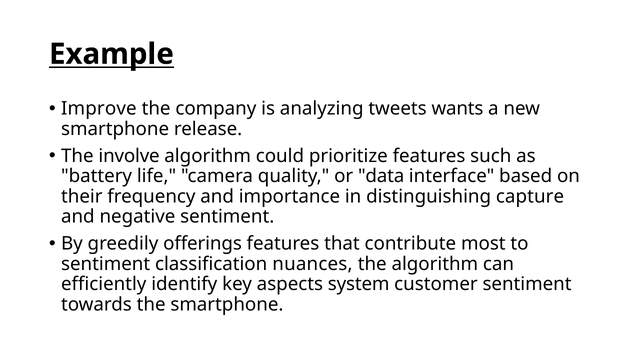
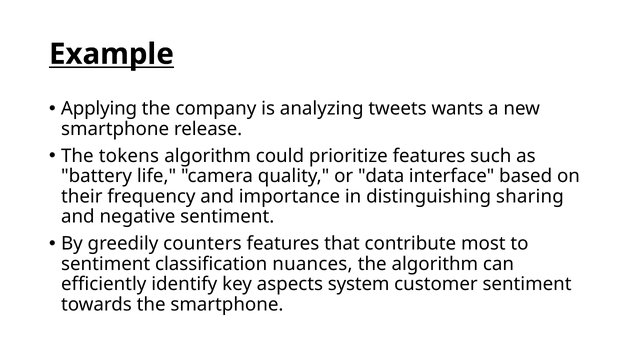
Improve: Improve -> Applying
involve: involve -> tokens
capture: capture -> sharing
offerings: offerings -> counters
